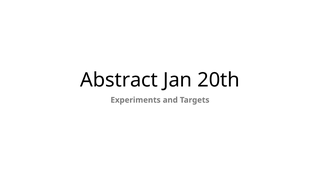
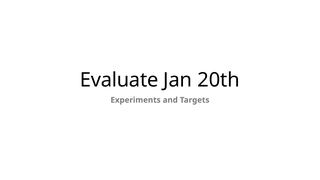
Abstract: Abstract -> Evaluate
